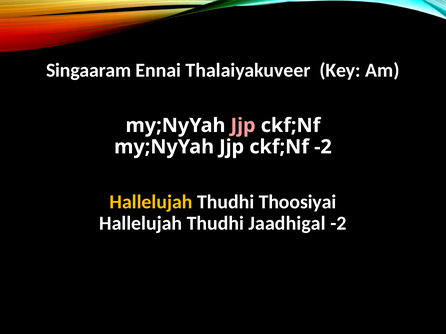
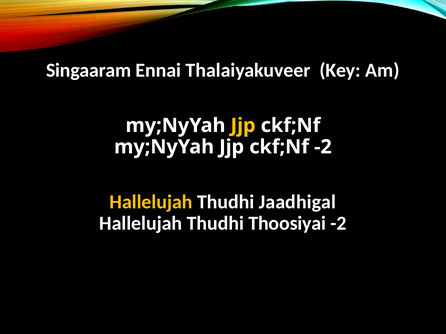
Jjp at (243, 126) colour: pink -> yellow
Thoosiyai: Thoosiyai -> Jaadhigal
Jaadhigal: Jaadhigal -> Thoosiyai
